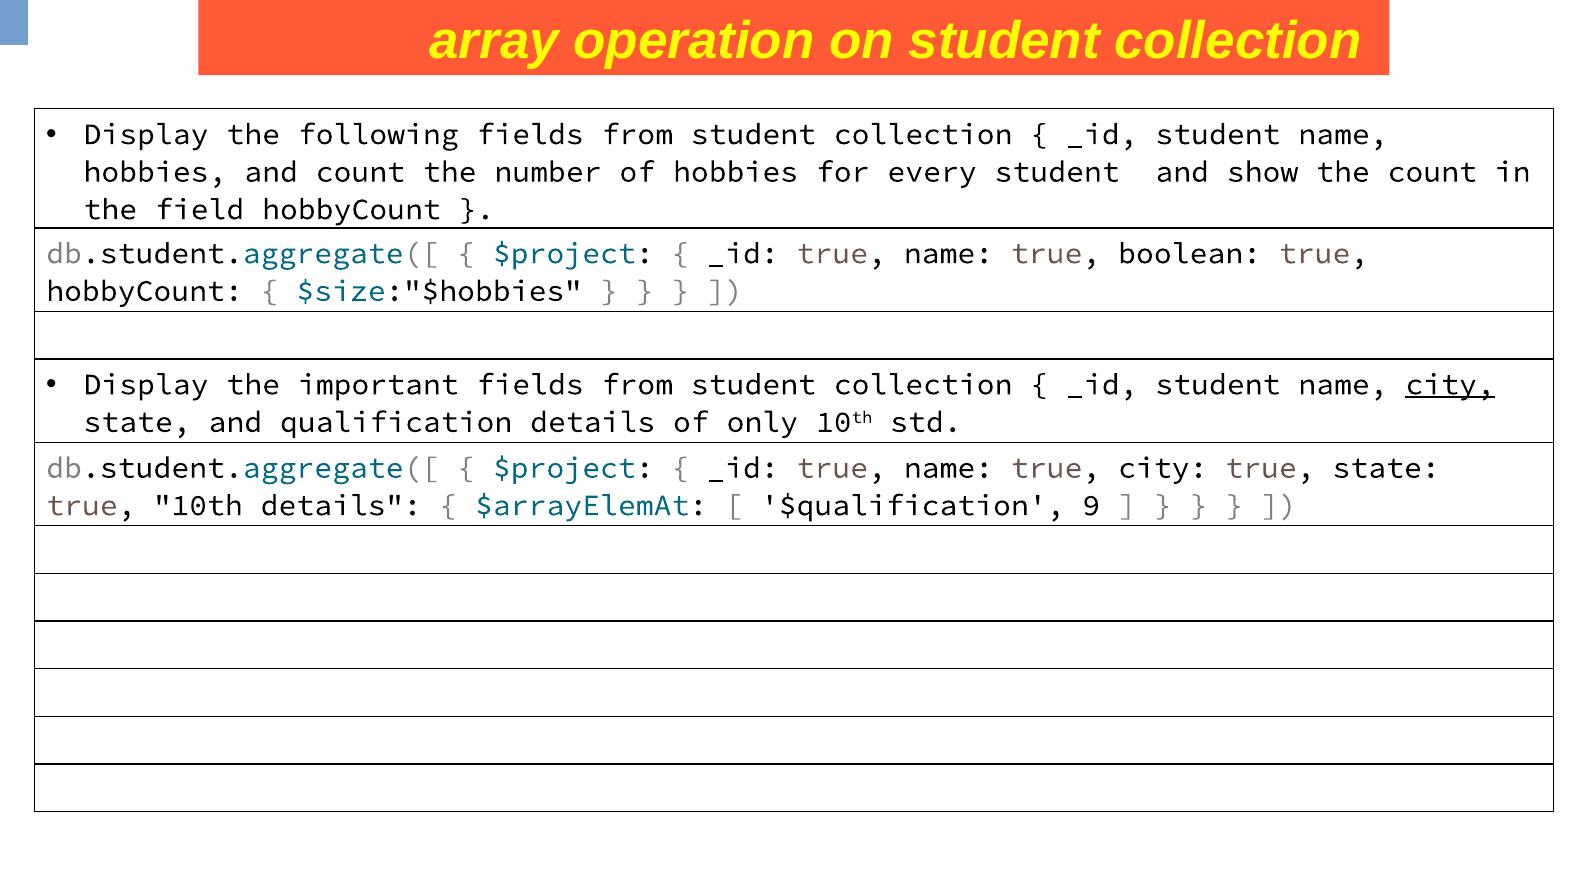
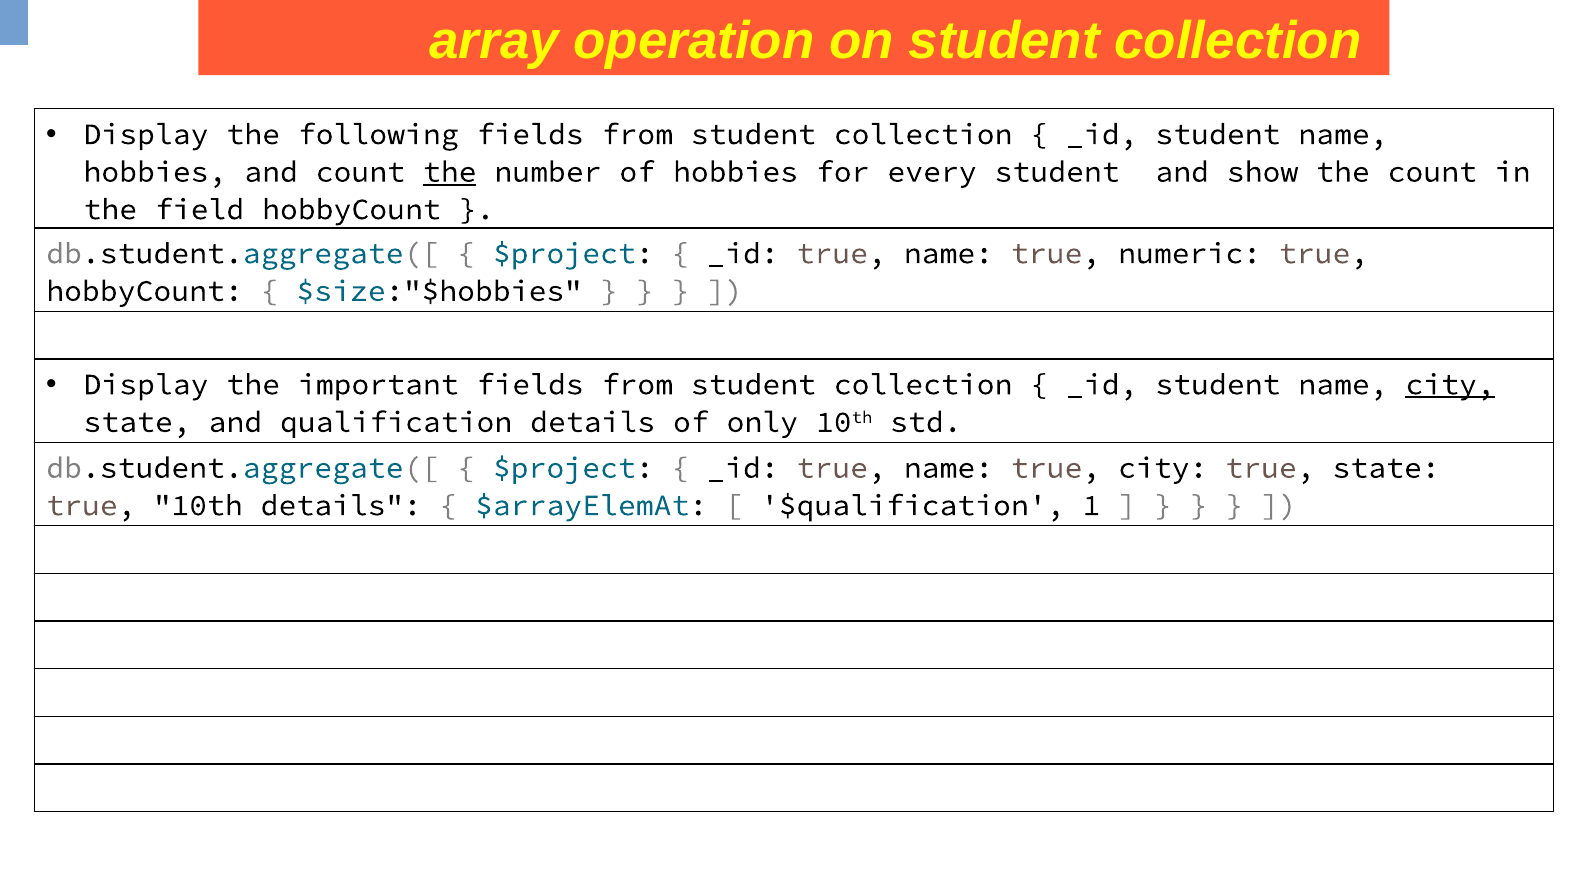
the at (450, 172) underline: none -> present
boolean: boolean -> numeric
9: 9 -> 1
